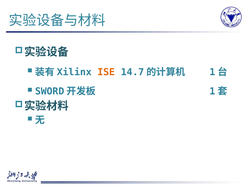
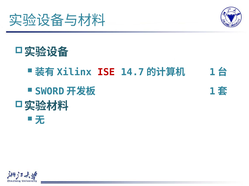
ISE colour: orange -> red
